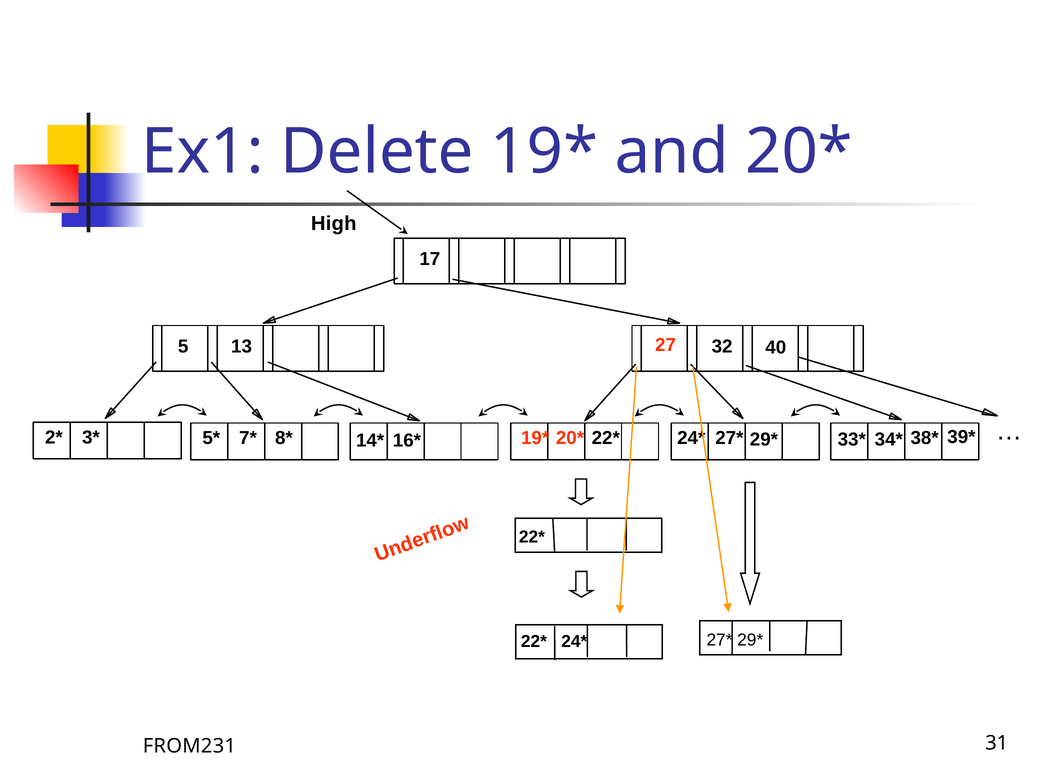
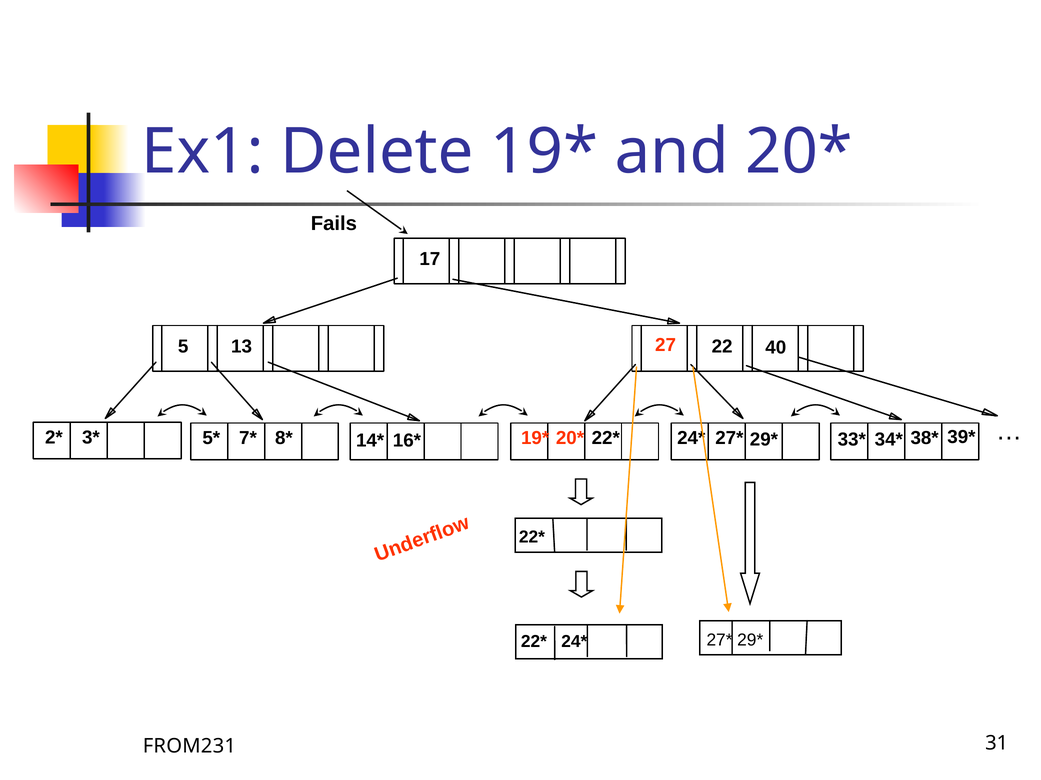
High: High -> Fails
32: 32 -> 22
